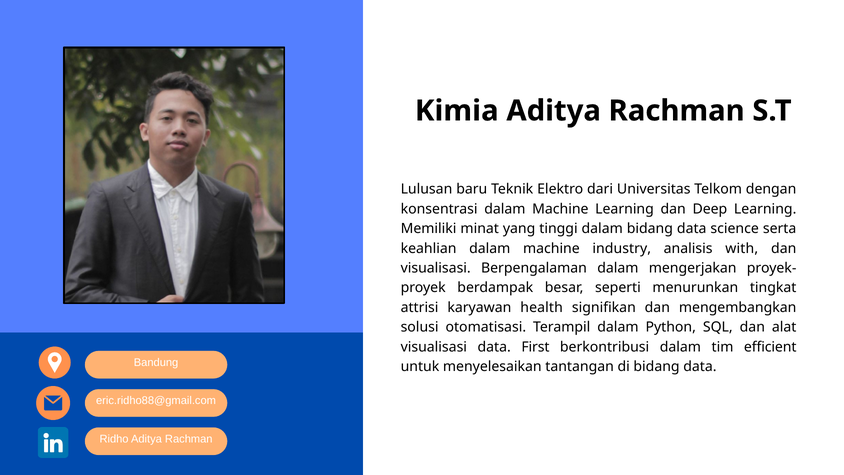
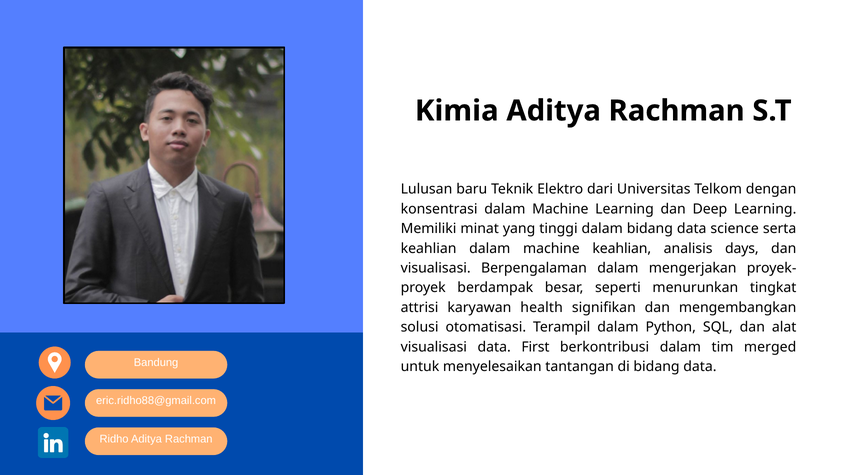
machine industry: industry -> keahlian
with: with -> days
efficient: efficient -> merged
